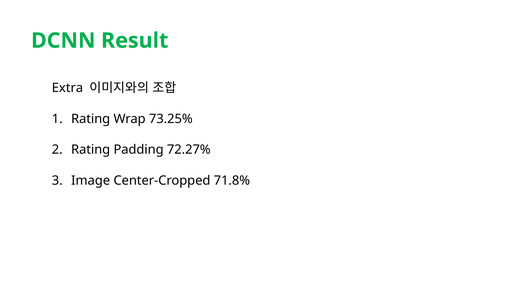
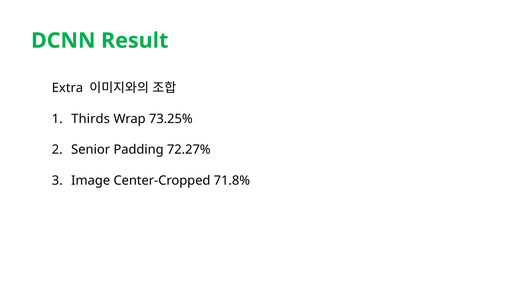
Rating at (91, 119): Rating -> Thirds
Rating at (91, 150): Rating -> Senior
